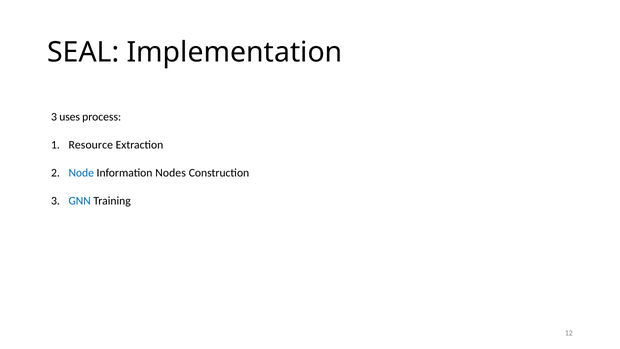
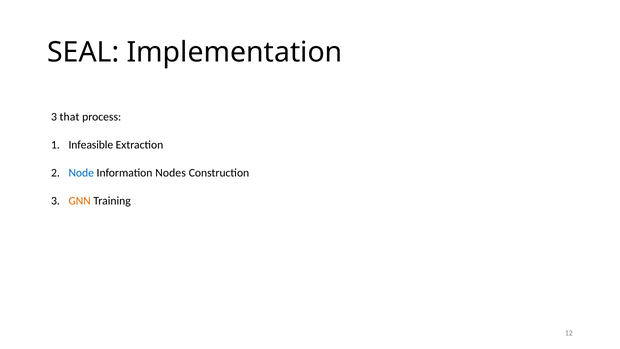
uses: uses -> that
Resource: Resource -> Infeasible
GNN colour: blue -> orange
